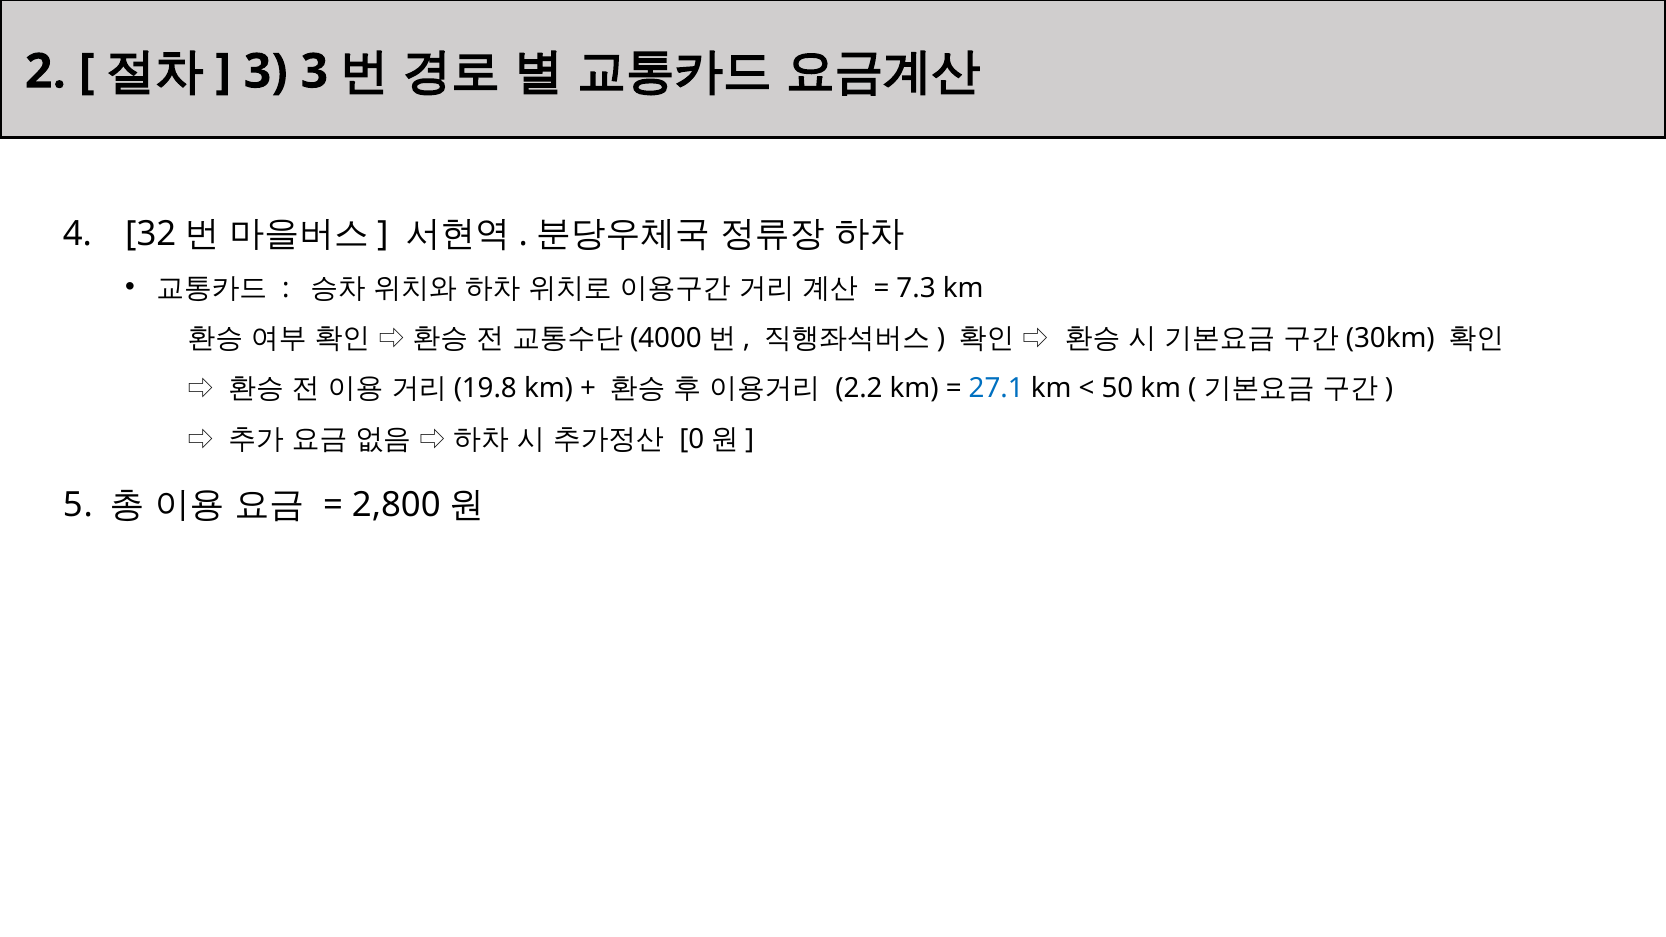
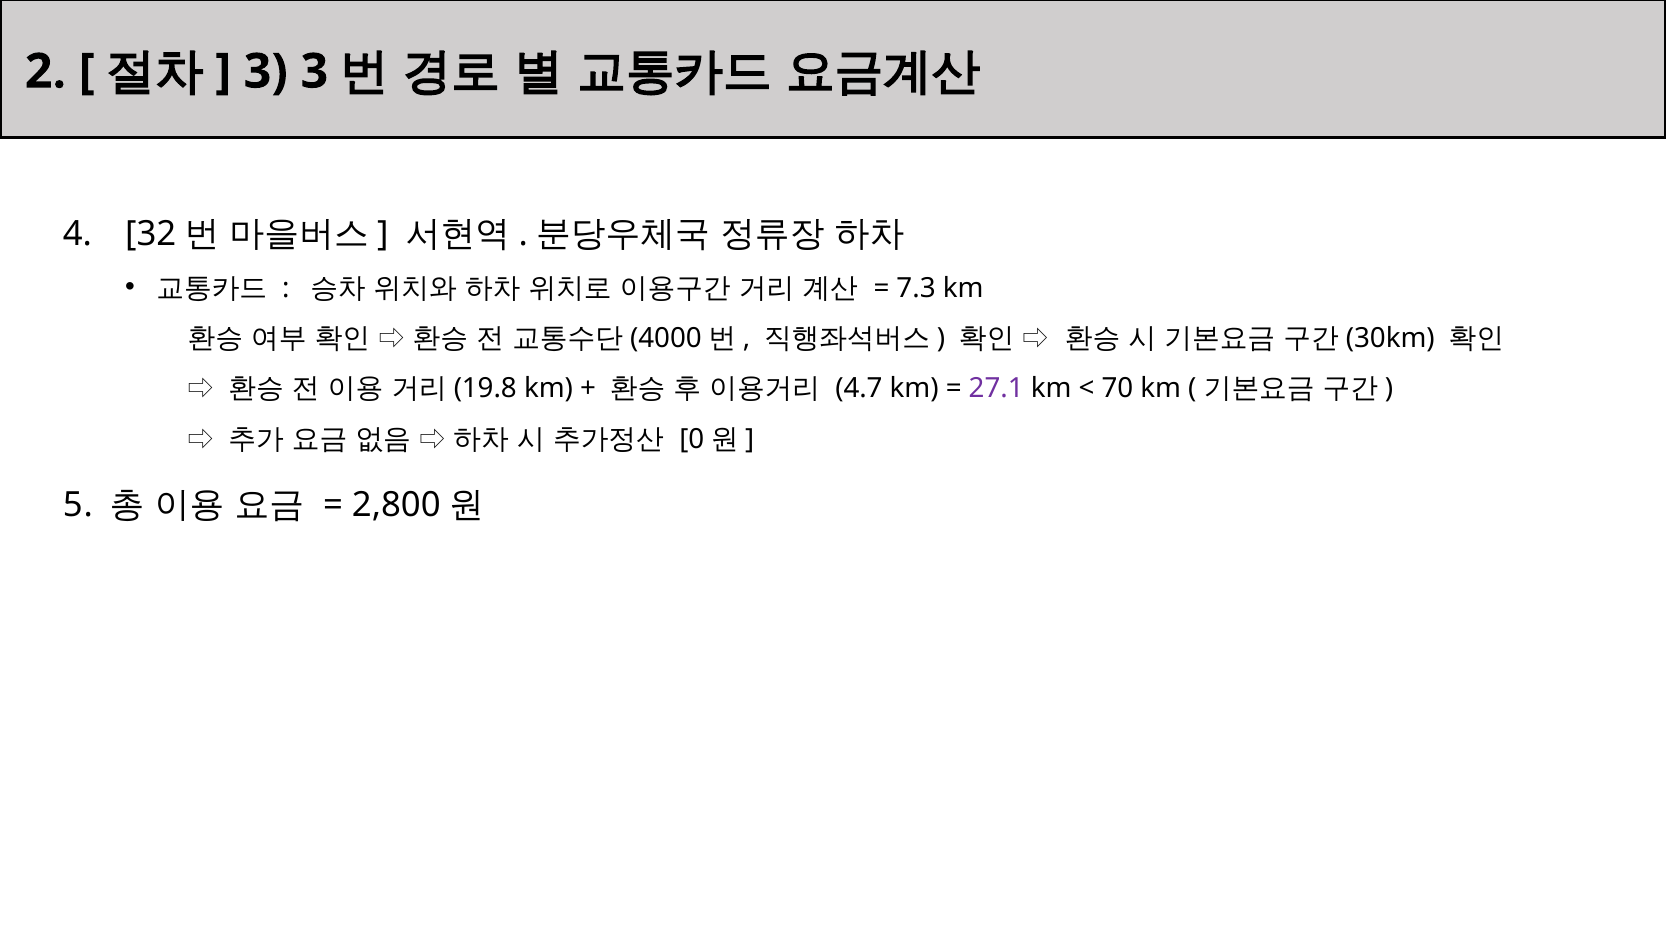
2.2: 2.2 -> 4.7
27.1 colour: blue -> purple
50: 50 -> 70
